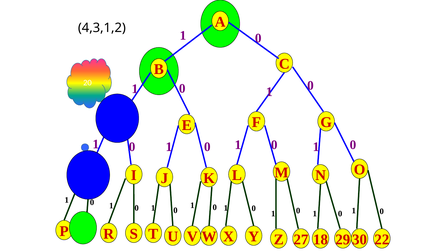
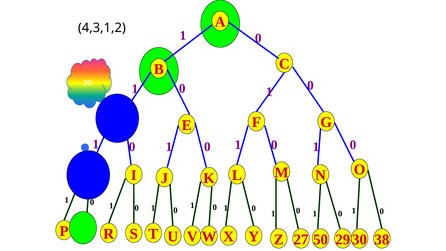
18: 18 -> 50
22: 22 -> 38
